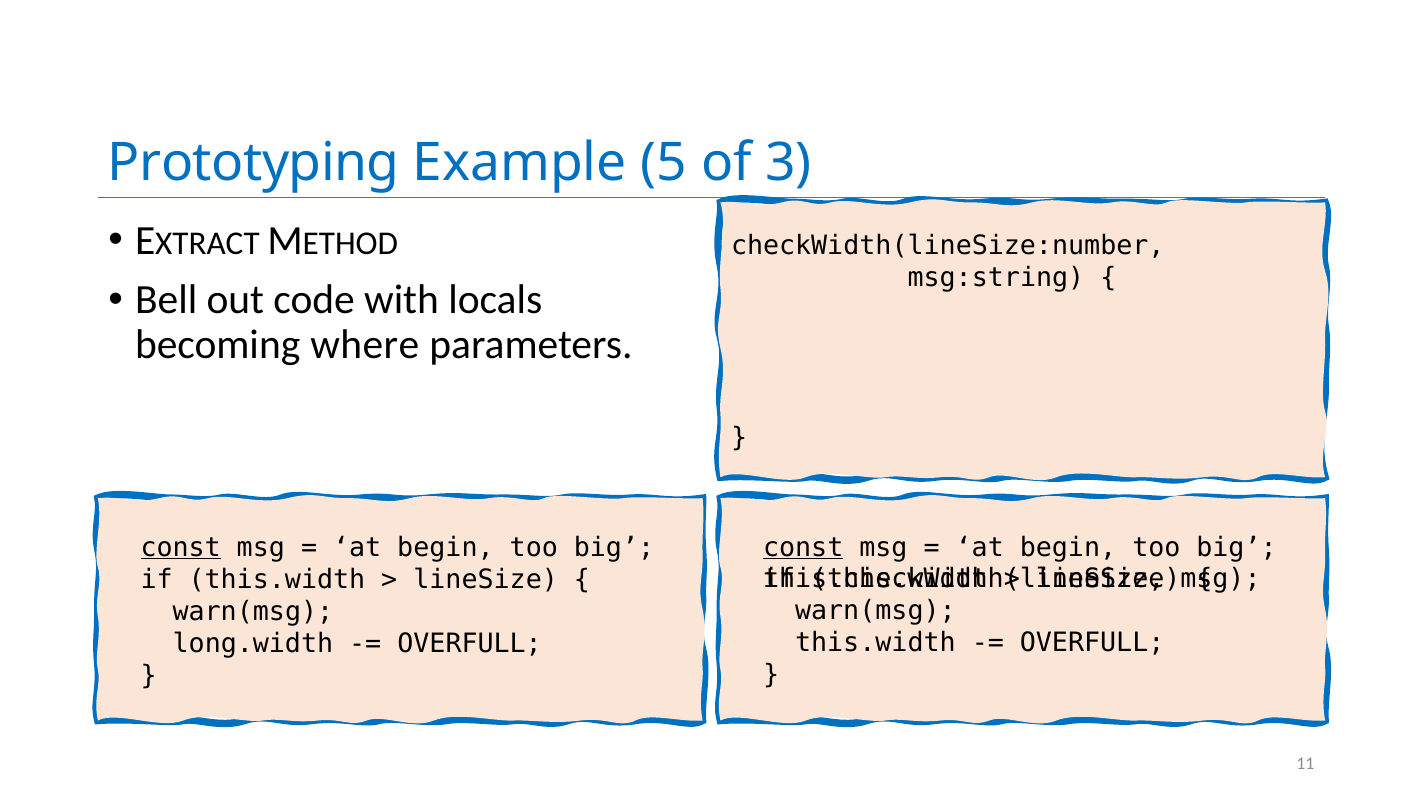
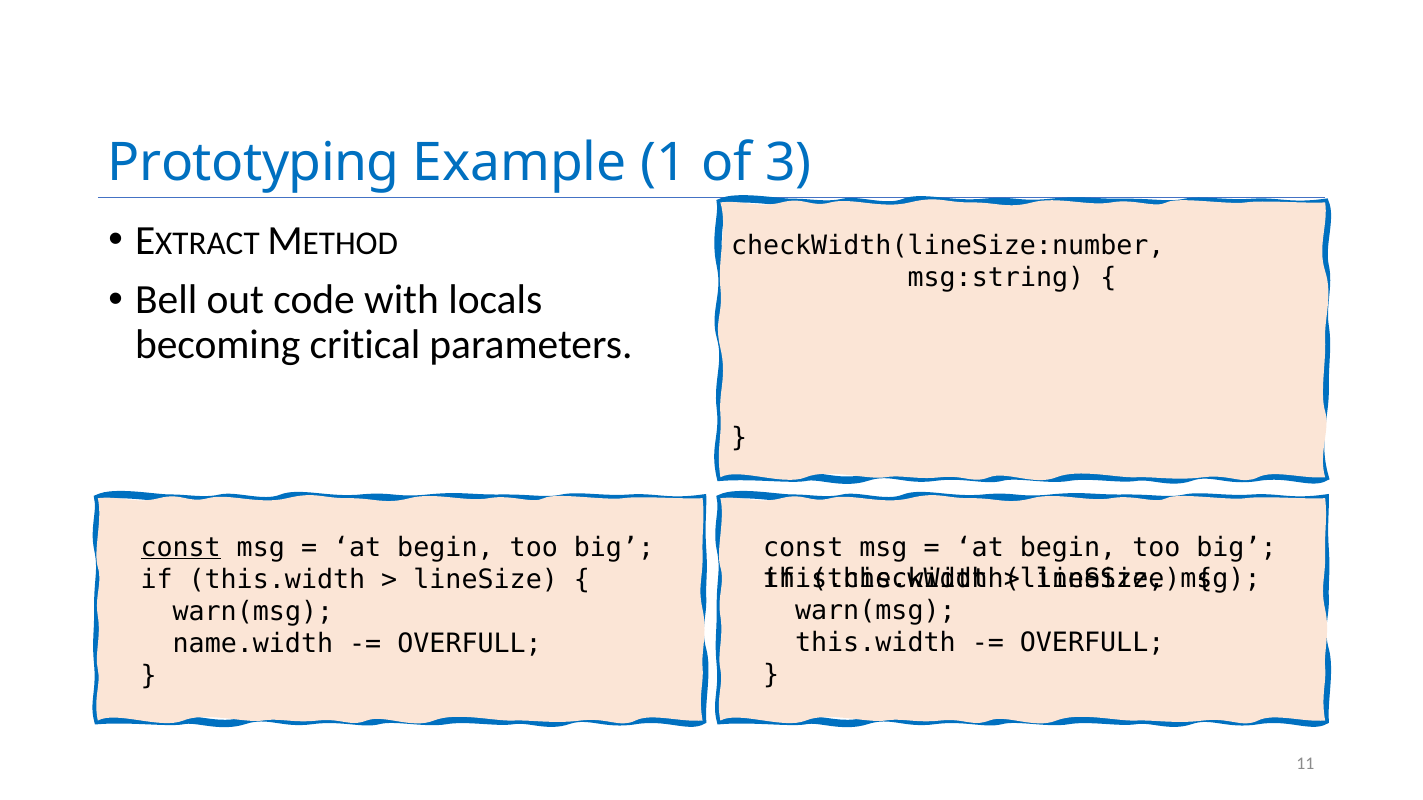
5: 5 -> 1
where: where -> critical
const at (803, 548) underline: present -> none
long.width: long.width -> name.width
